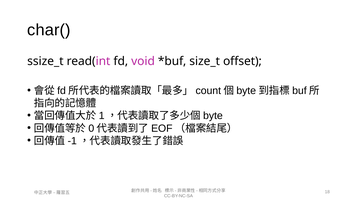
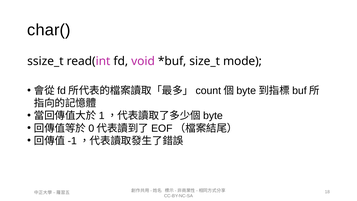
offset: offset -> mode
